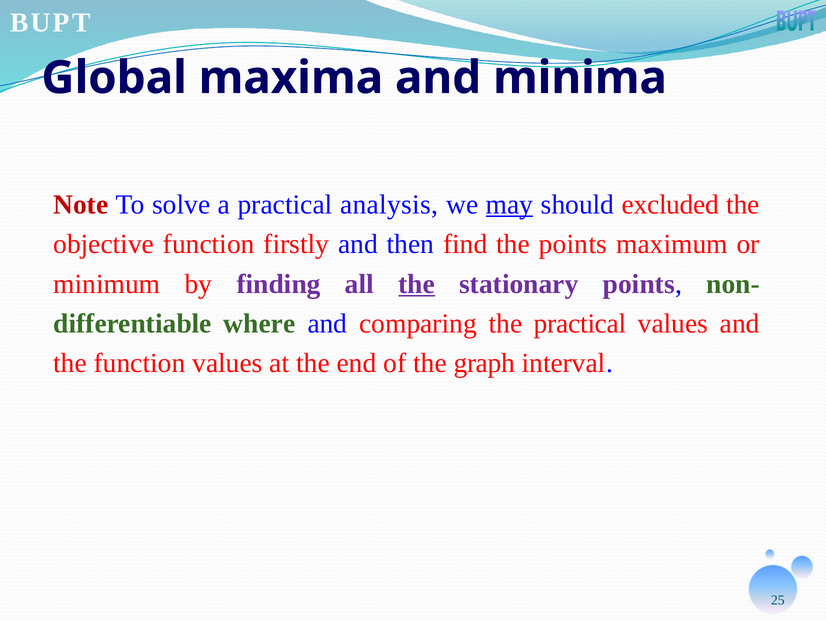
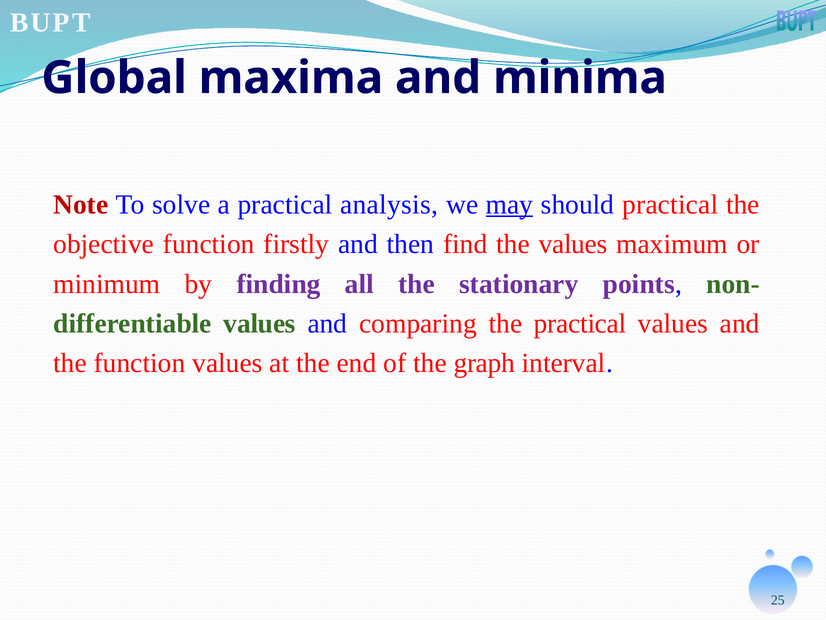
should excluded: excluded -> practical
the points: points -> values
the at (417, 284) underline: present -> none
where at (259, 323): where -> values
